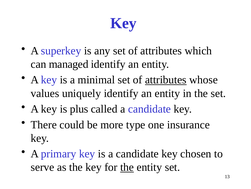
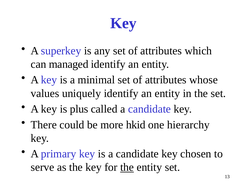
attributes at (166, 80) underline: present -> none
type: type -> hkid
insurance: insurance -> hierarchy
